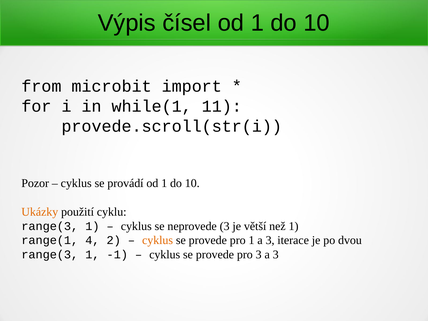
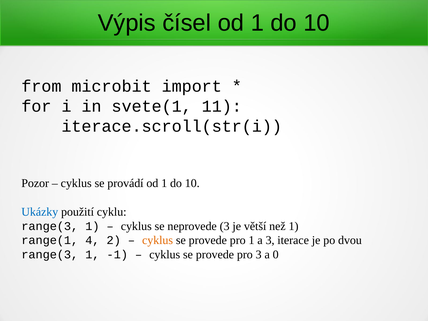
while(1: while(1 -> svete(1
provede.scroll(str(i: provede.scroll(str(i -> iterace.scroll(str(i
Ukázky colour: orange -> blue
3 a 3: 3 -> 0
